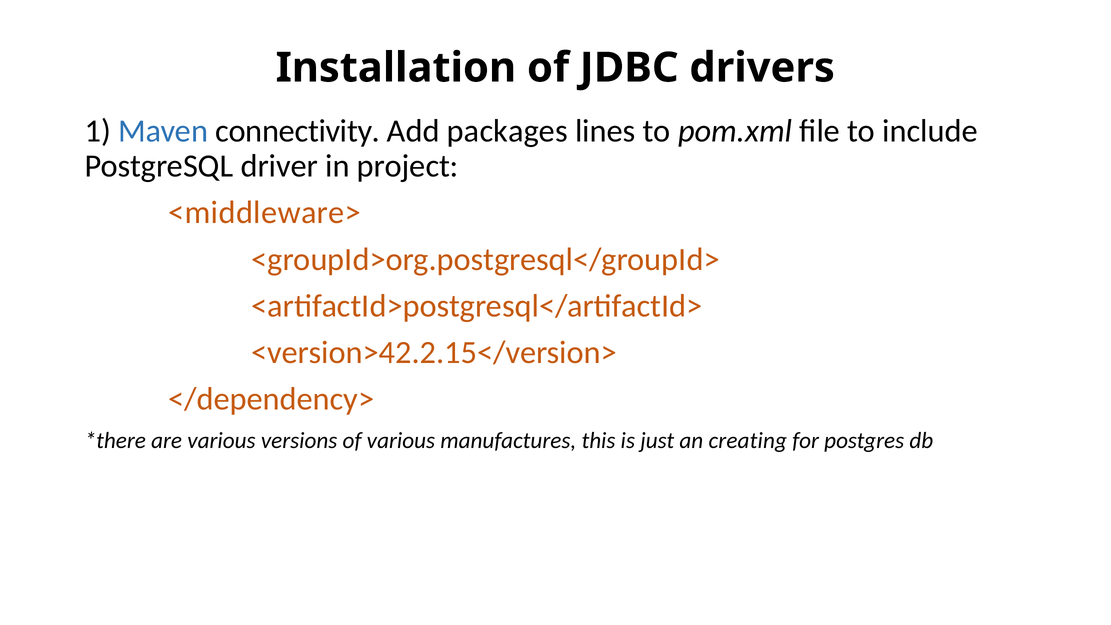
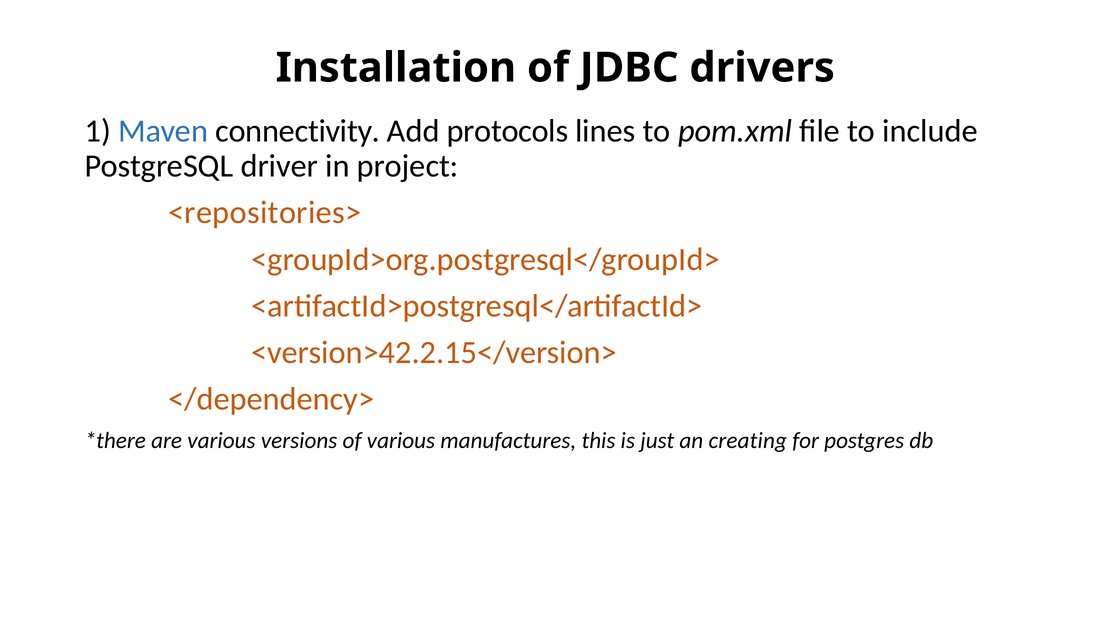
packages: packages -> protocols
<middleware>: <middleware> -> <repositories>
